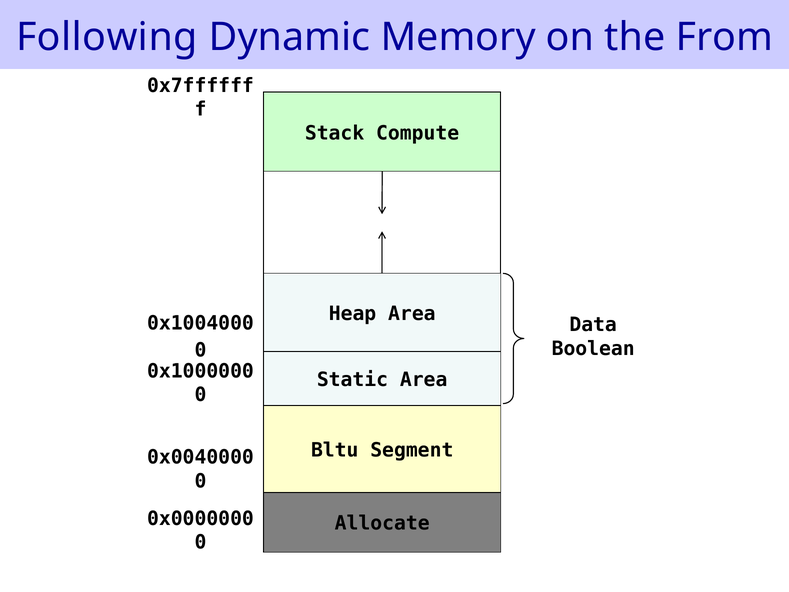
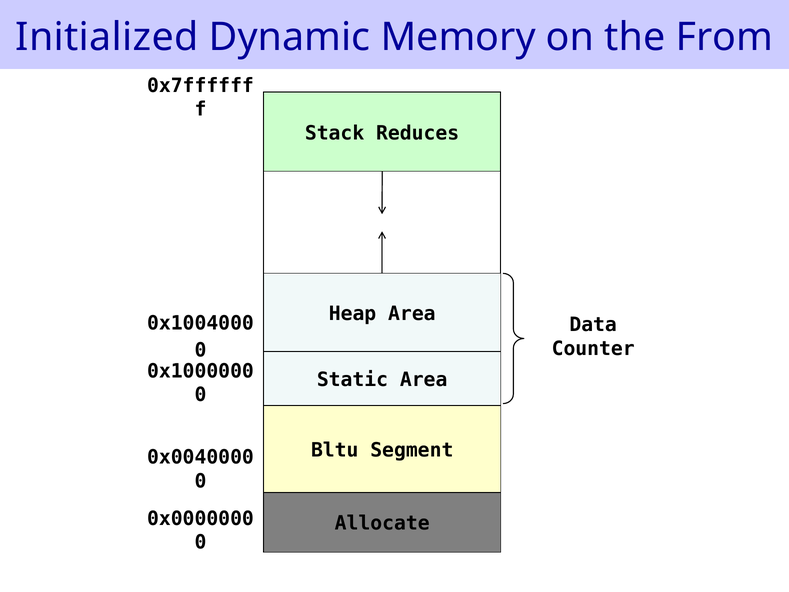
Following: Following -> Initialized
Compute: Compute -> Reduces
Boolean: Boolean -> Counter
